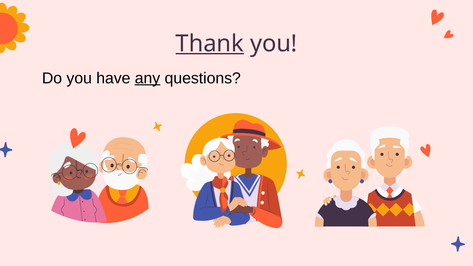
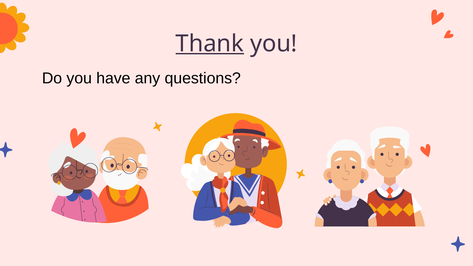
any underline: present -> none
